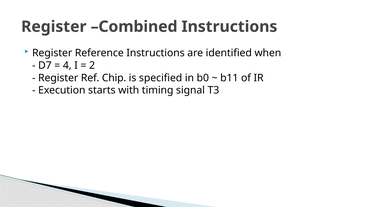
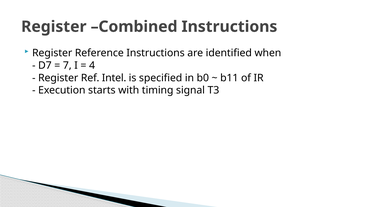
4: 4 -> 7
2: 2 -> 4
Chip: Chip -> Intel
